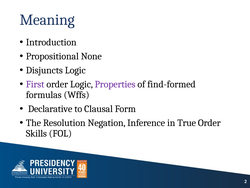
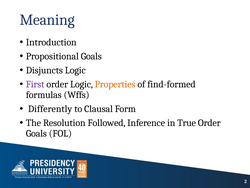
Propositional None: None -> Goals
Properties colour: purple -> orange
Declarative: Declarative -> Differently
Negation: Negation -> Followed
Skills at (36, 133): Skills -> Goals
